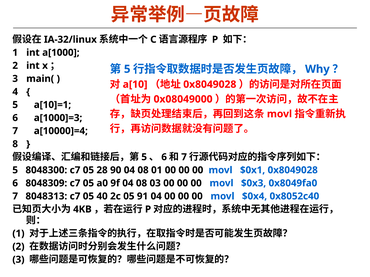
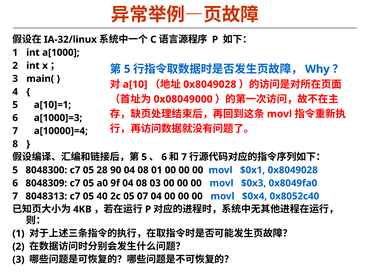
91: 91 -> 07
